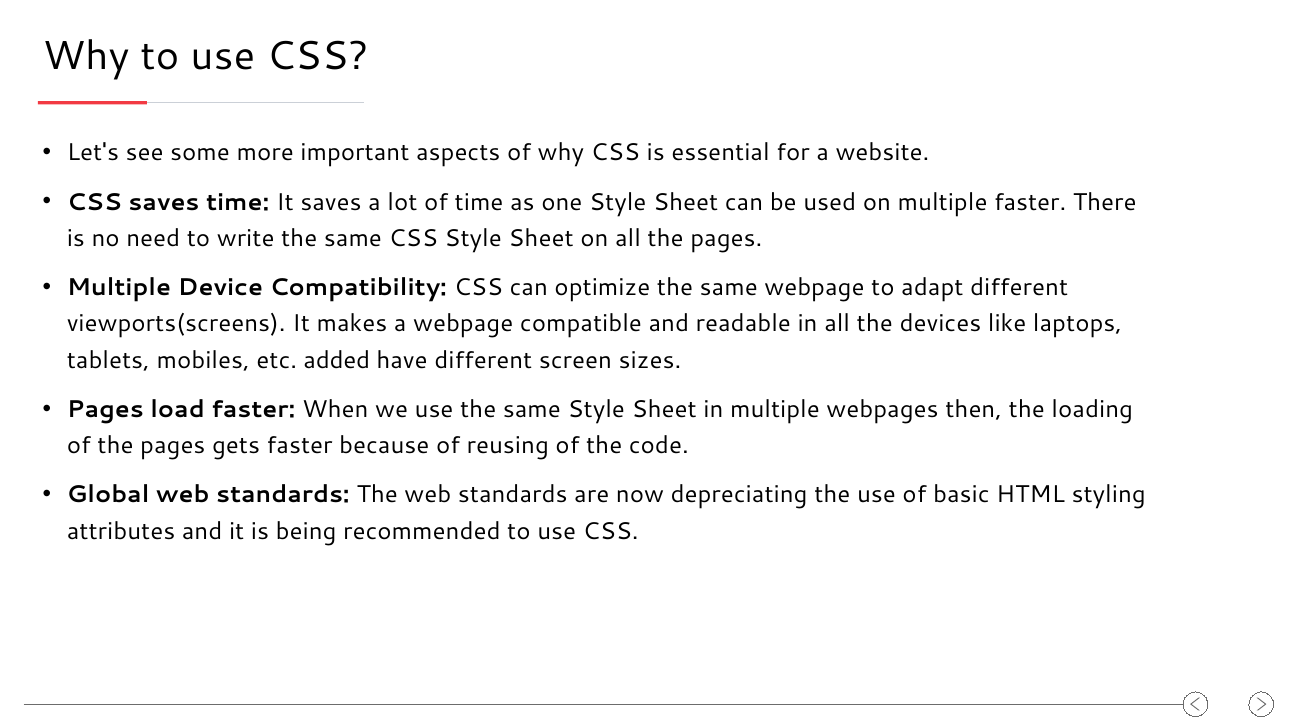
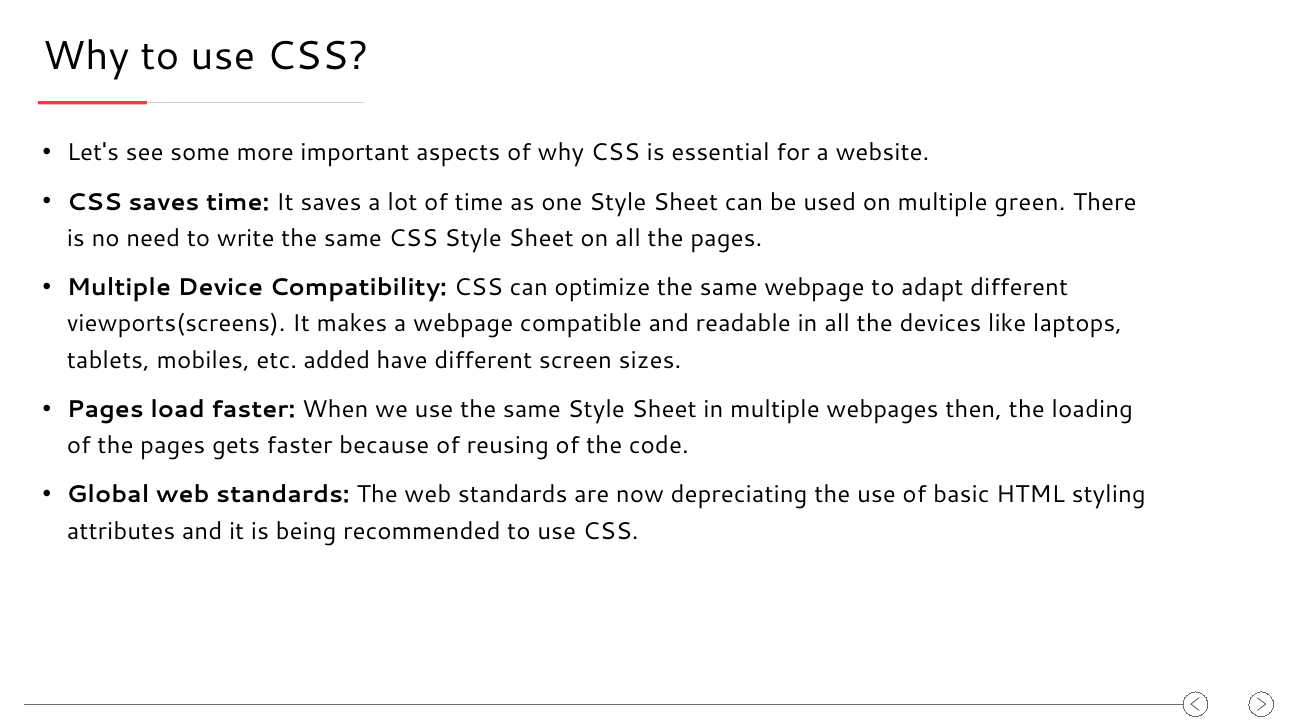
multiple faster: faster -> green
